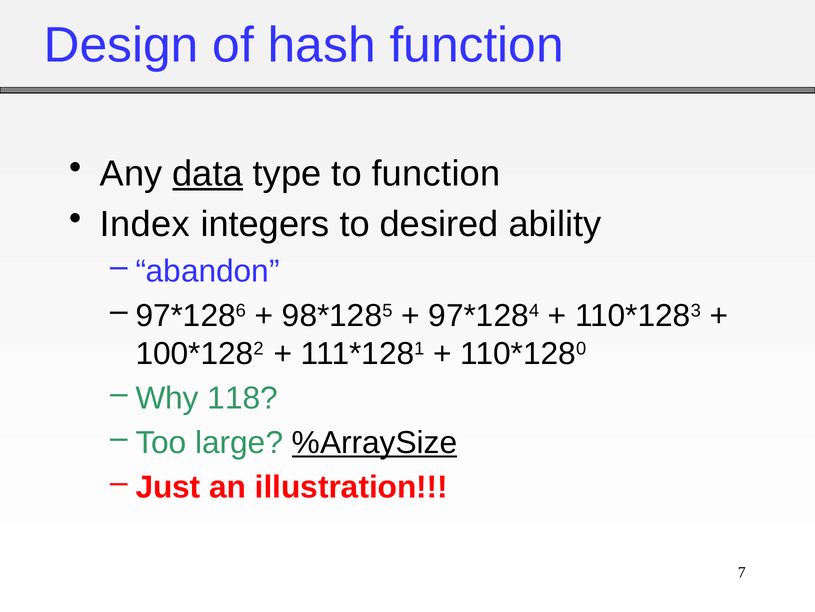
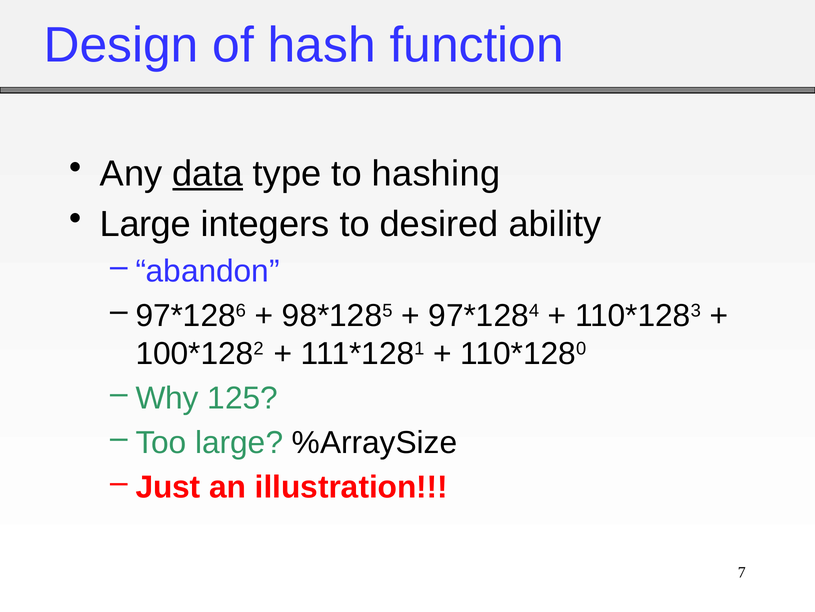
to function: function -> hashing
Index at (145, 224): Index -> Large
118: 118 -> 125
%ArraySize underline: present -> none
